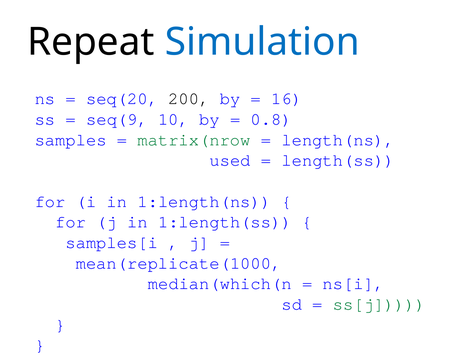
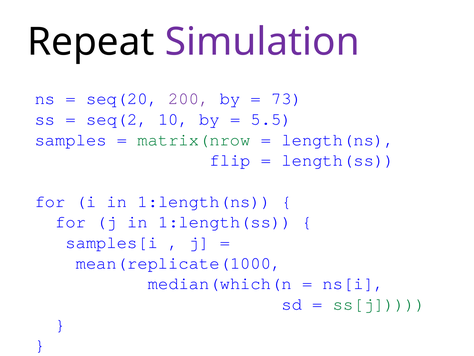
Simulation colour: blue -> purple
200 colour: black -> purple
16: 16 -> 73
seq(9: seq(9 -> seq(2
0.8: 0.8 -> 5.5
used: used -> flip
